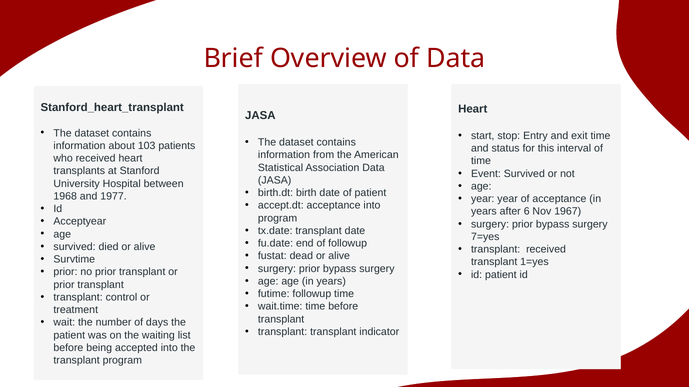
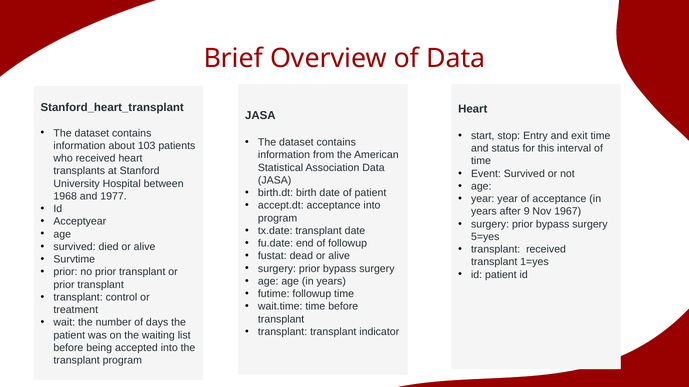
6: 6 -> 9
7=yes: 7=yes -> 5=yes
